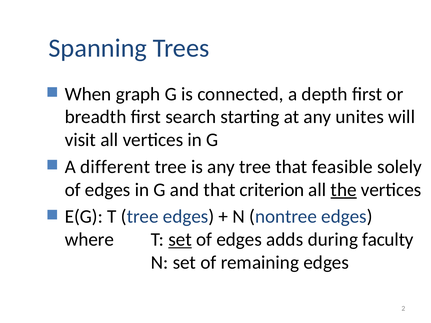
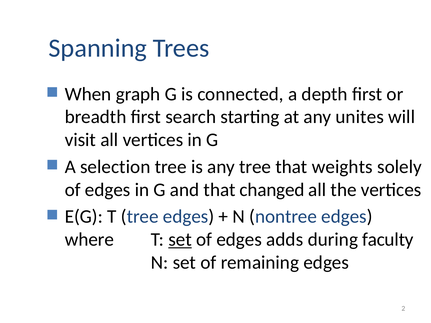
different: different -> selection
feasible: feasible -> weights
criterion: criterion -> changed
the underline: present -> none
